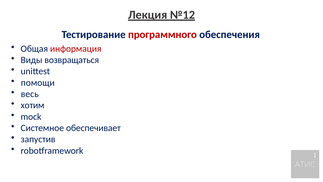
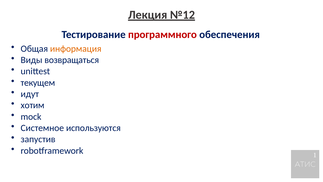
информация colour: red -> orange
помощи: помощи -> текущем
весь: весь -> идут
обеспечивает: обеспечивает -> используются
